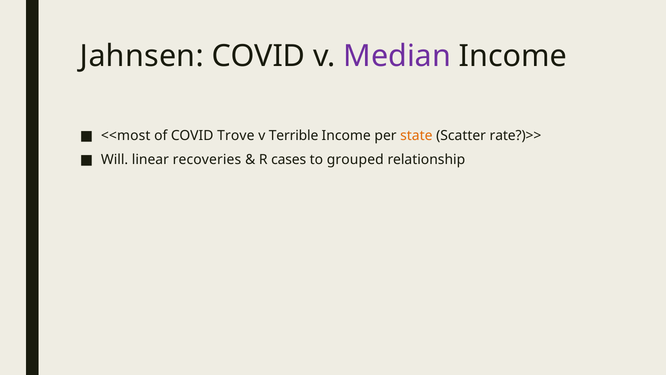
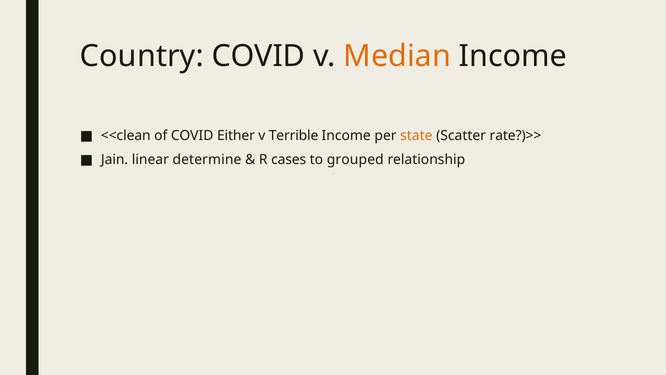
Jahnsen: Jahnsen -> Country
Median colour: purple -> orange
<<most: <<most -> <<clean
Trove: Trove -> Either
Will: Will -> Jain
recoveries: recoveries -> determine
